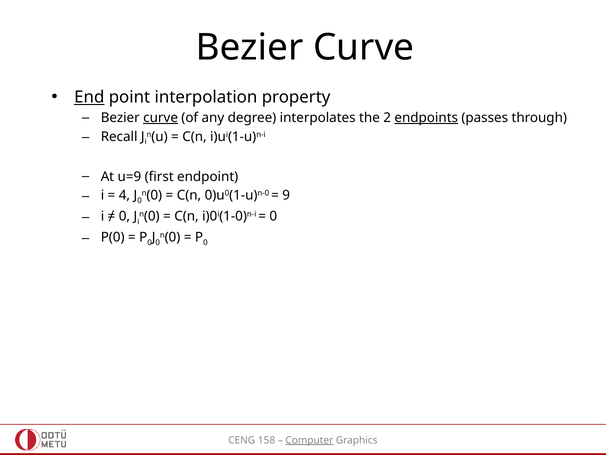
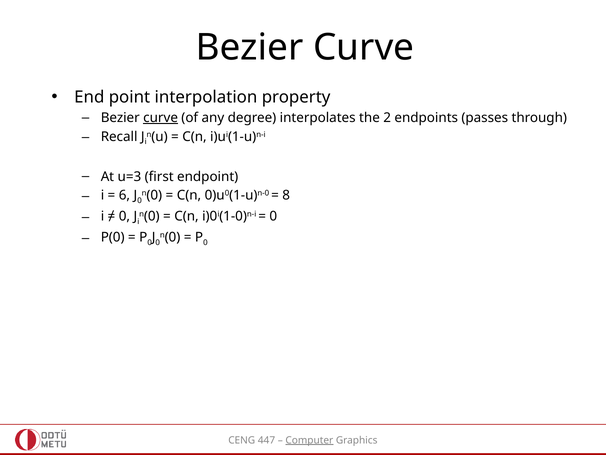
End underline: present -> none
endpoints underline: present -> none
u=9: u=9 -> u=3
4: 4 -> 6
9: 9 -> 8
158: 158 -> 447
